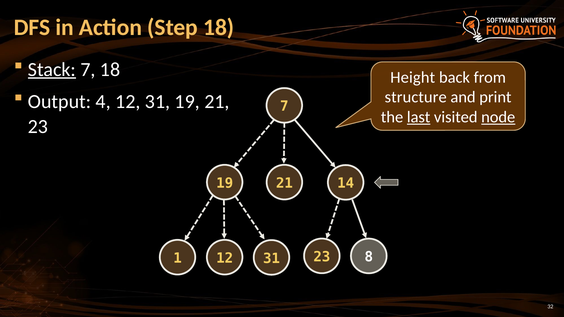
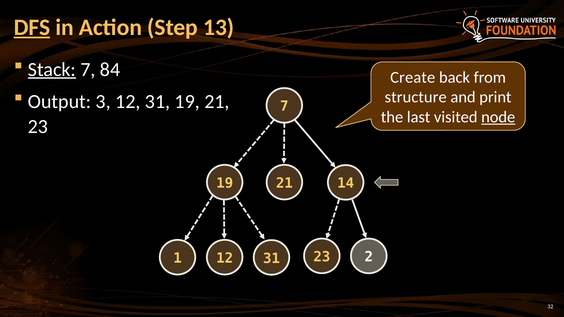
DFS underline: none -> present
Step 18: 18 -> 13
7 18: 18 -> 84
Height: Height -> Create
4: 4 -> 3
last underline: present -> none
8: 8 -> 2
